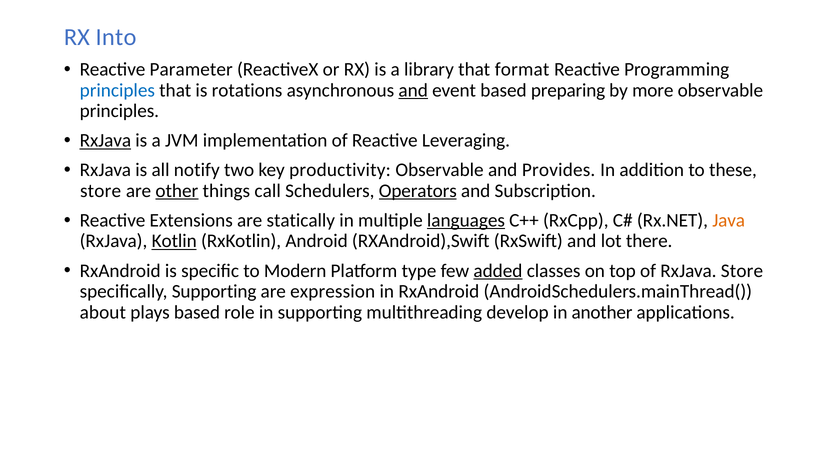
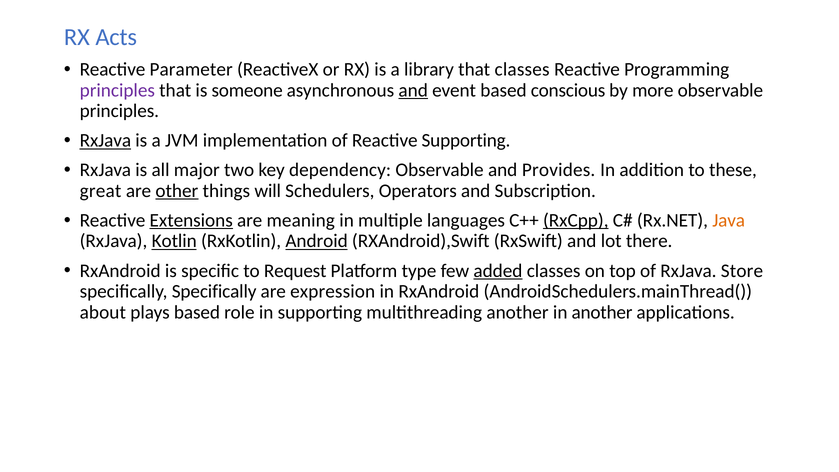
Into: Into -> Acts
that format: format -> classes
principles at (117, 90) colour: blue -> purple
rotations: rotations -> someone
preparing: preparing -> conscious
Reactive Leveraging: Leveraging -> Supporting
notify: notify -> major
productivity: productivity -> dependency
store at (101, 191): store -> great
call: call -> will
Operators underline: present -> none
Extensions underline: none -> present
statically: statically -> meaning
languages underline: present -> none
RxCpp underline: none -> present
Android underline: none -> present
Modern: Modern -> Request
specifically Supporting: Supporting -> Specifically
multithreading develop: develop -> another
